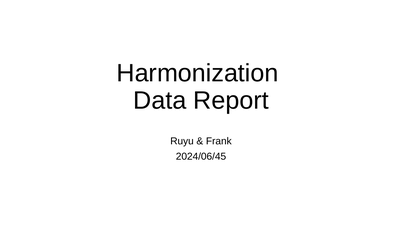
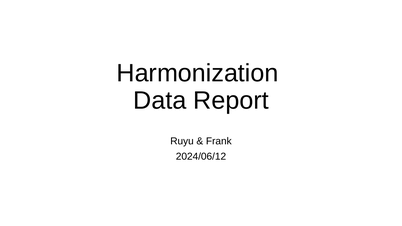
2024/06/45: 2024/06/45 -> 2024/06/12
